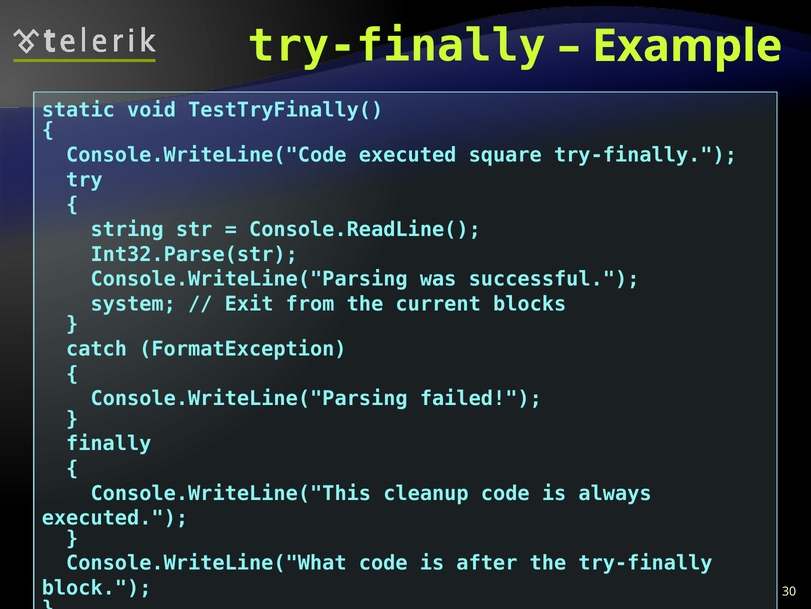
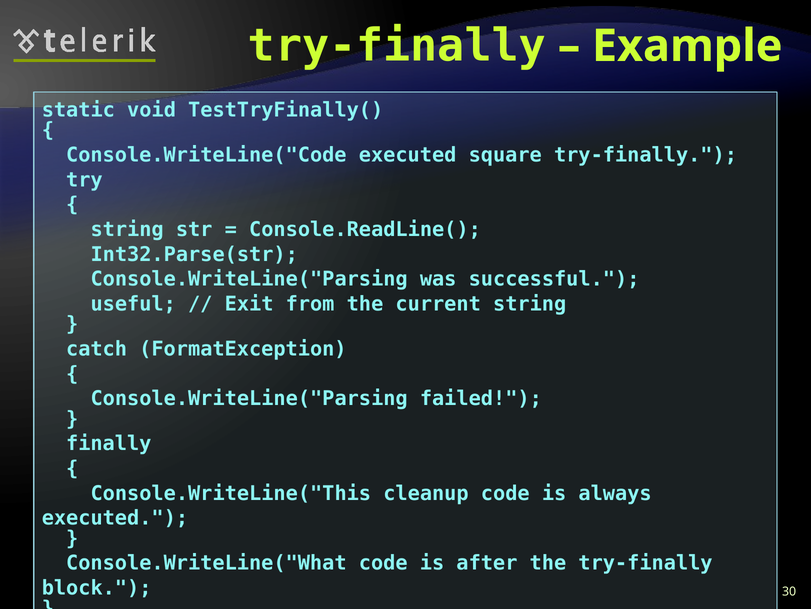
system: system -> useful
current blocks: blocks -> string
